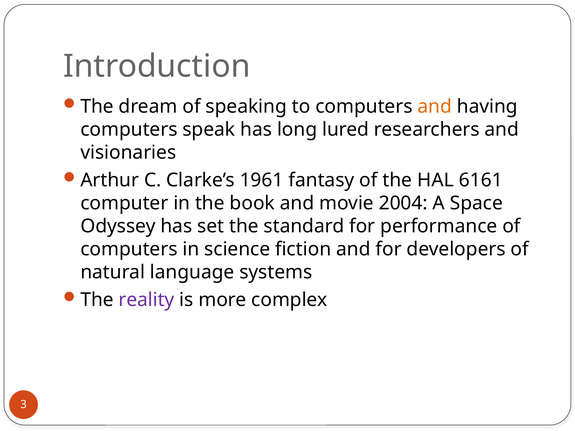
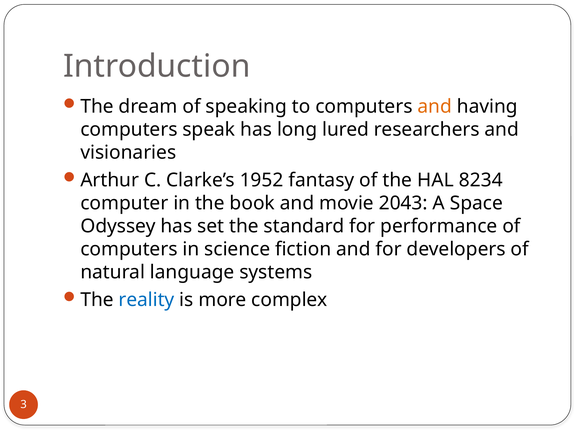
1961: 1961 -> 1952
6161: 6161 -> 8234
2004: 2004 -> 2043
reality colour: purple -> blue
